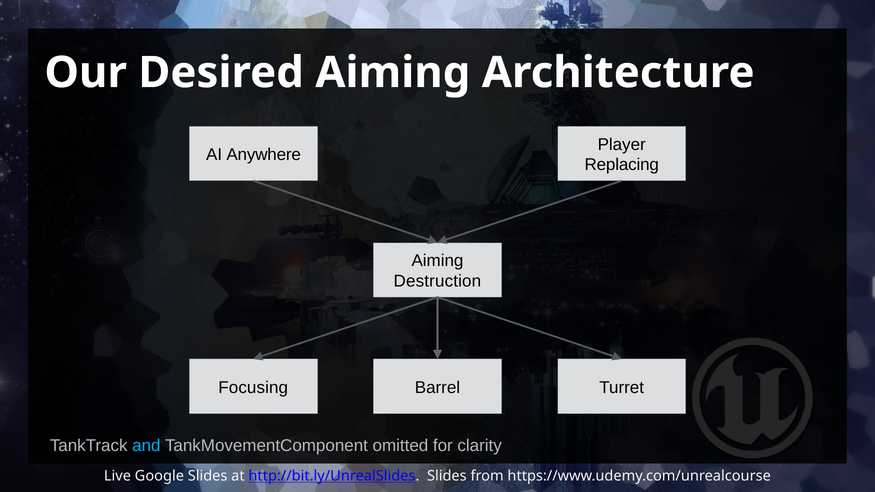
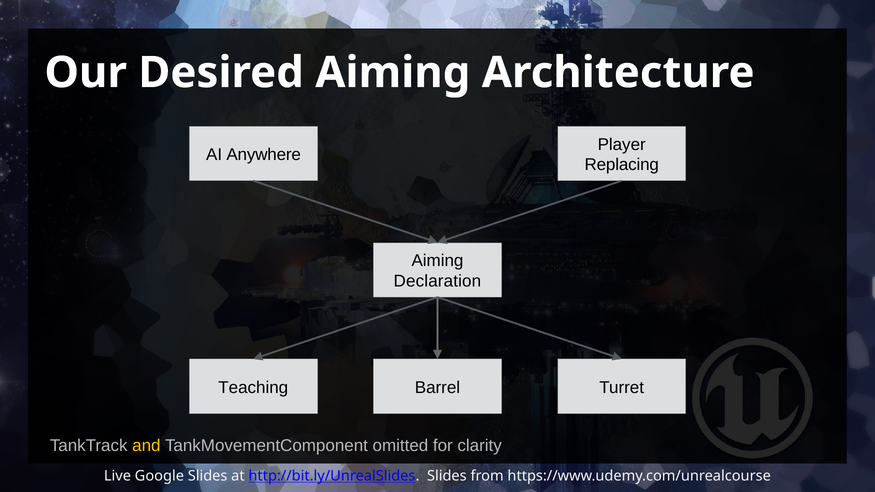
Destruction: Destruction -> Declaration
Focusing: Focusing -> Teaching
and colour: light blue -> yellow
